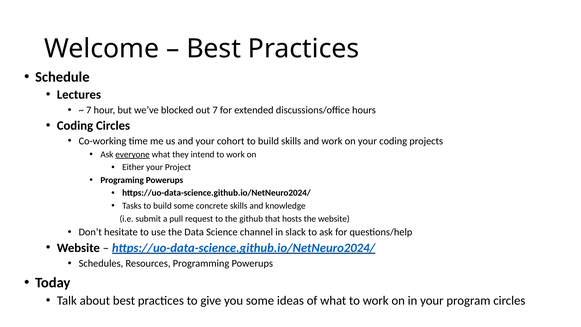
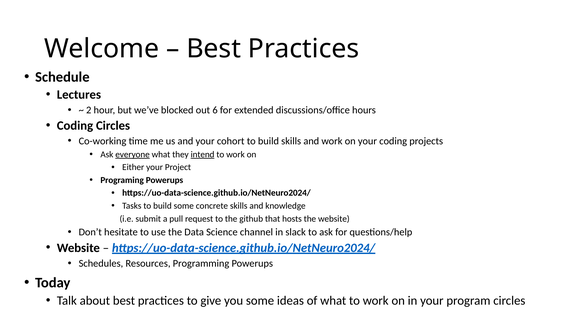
7 at (89, 110): 7 -> 2
out 7: 7 -> 6
intend underline: none -> present
